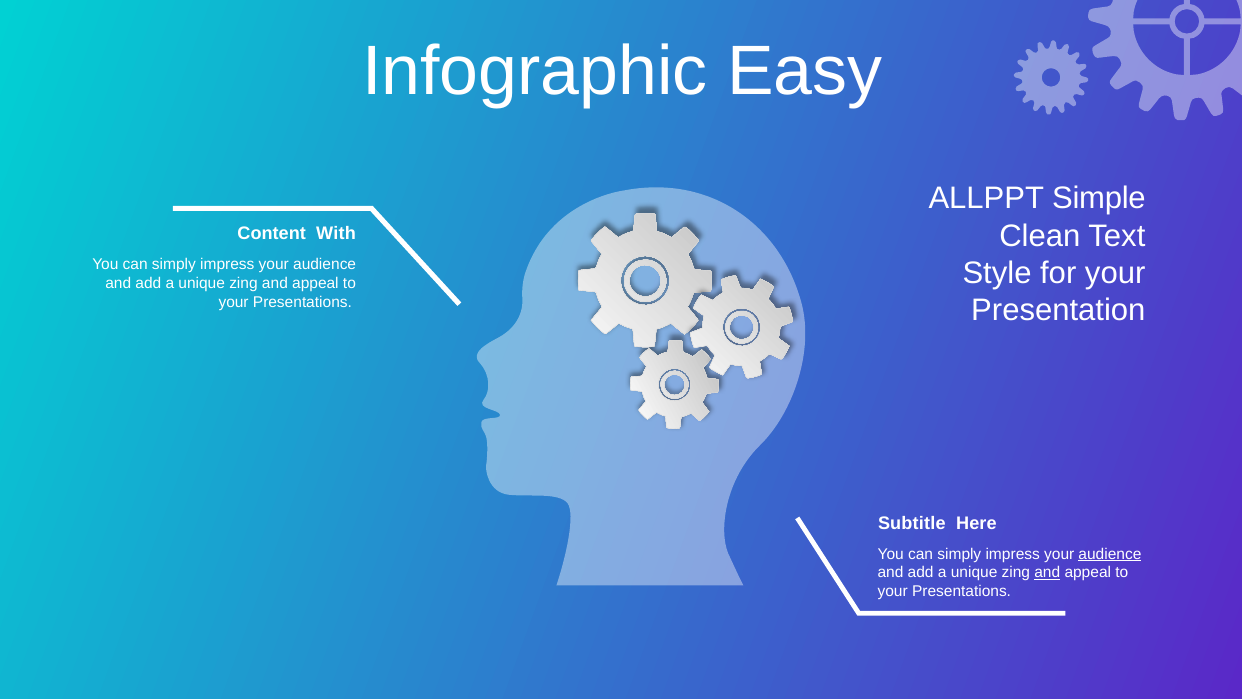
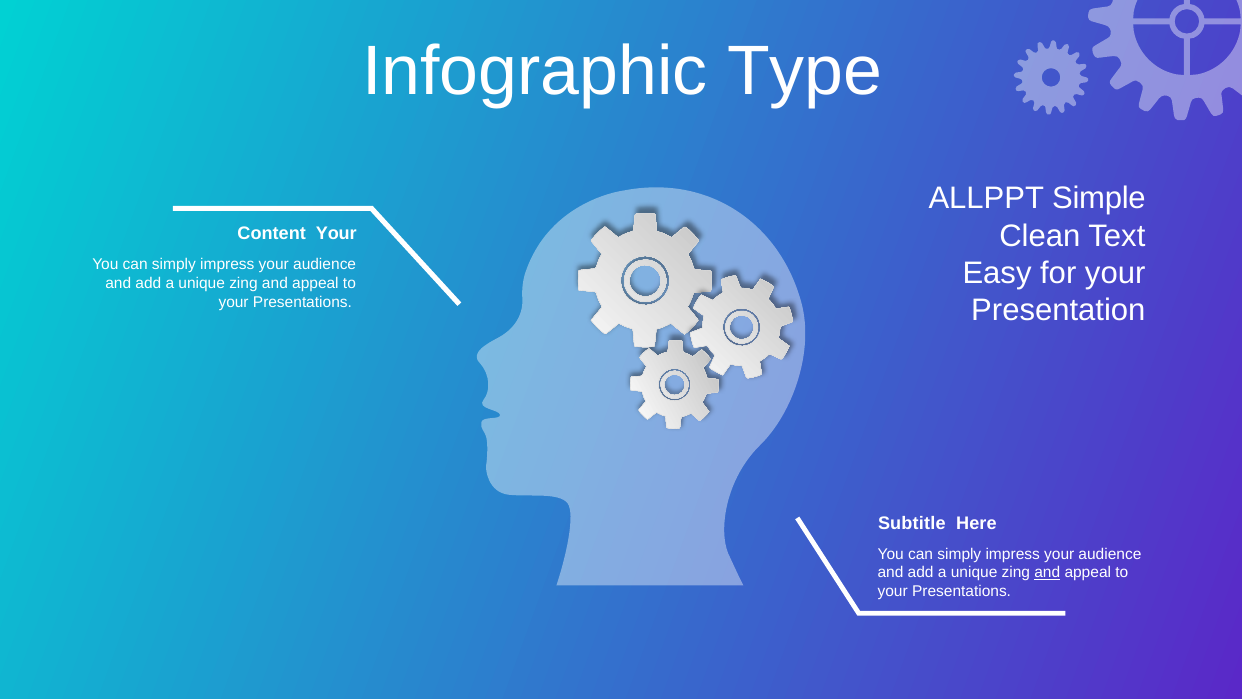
Easy: Easy -> Type
Content With: With -> Your
Style: Style -> Easy
audience at (1110, 554) underline: present -> none
